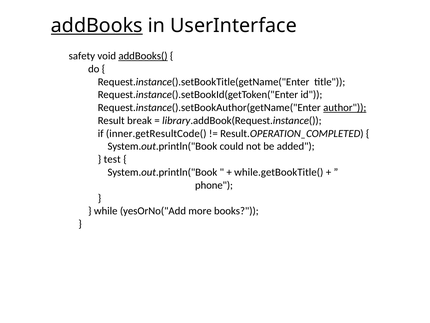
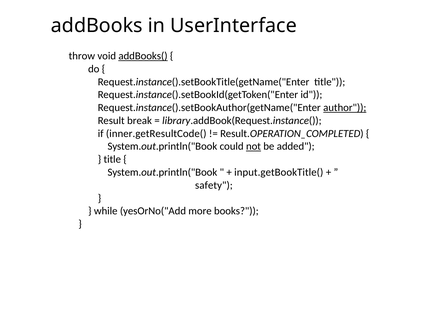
addBooks underline: present -> none
safety: safety -> throw
not underline: none -> present
test at (112, 159): test -> title
while.getBookTitle(: while.getBookTitle( -> input.getBookTitle(
phone: phone -> safety
